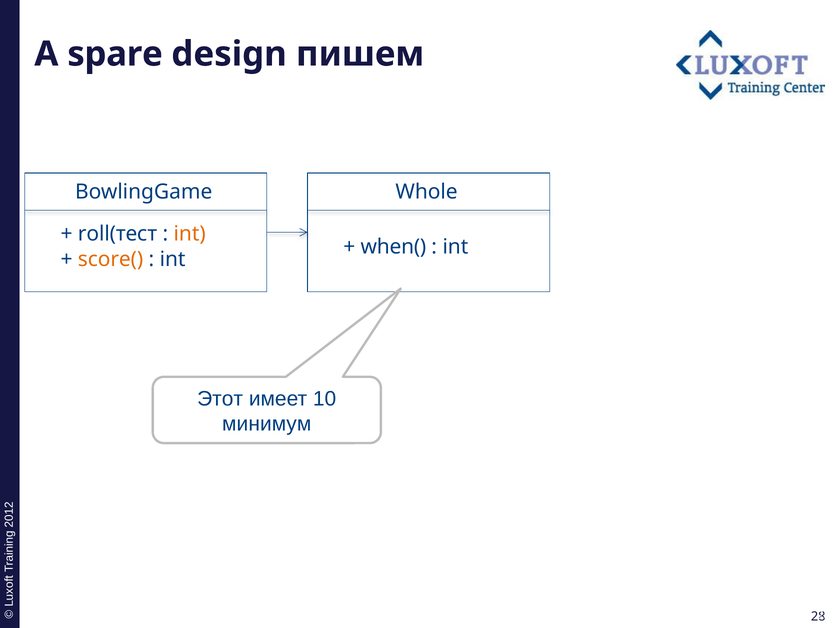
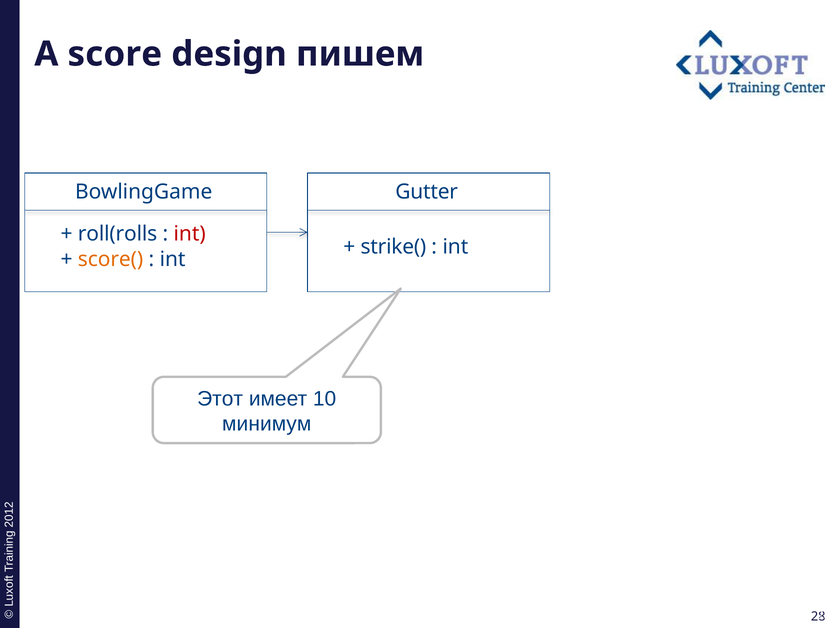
spare: spare -> score
Whole: Whole -> Gutter
roll(тест: roll(тест -> roll(rolls
int at (190, 234) colour: orange -> red
when(: when( -> strike(
